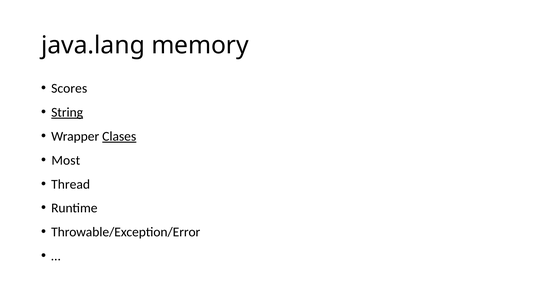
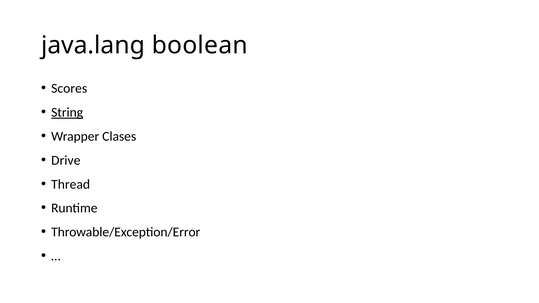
memory: memory -> boolean
Clases underline: present -> none
Most: Most -> Drive
